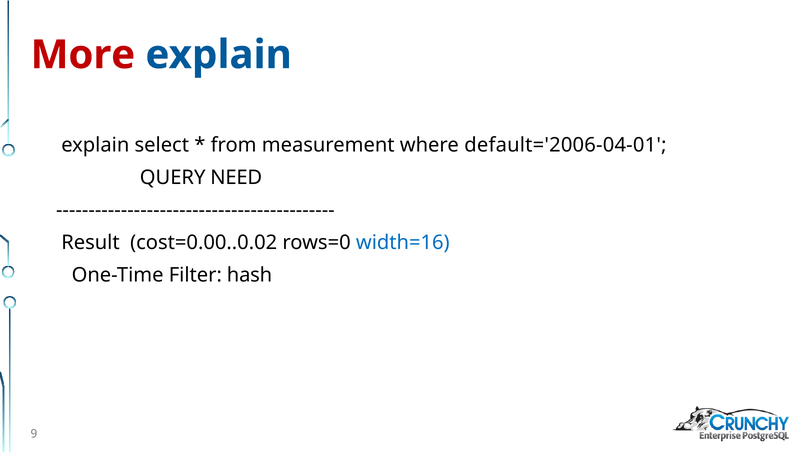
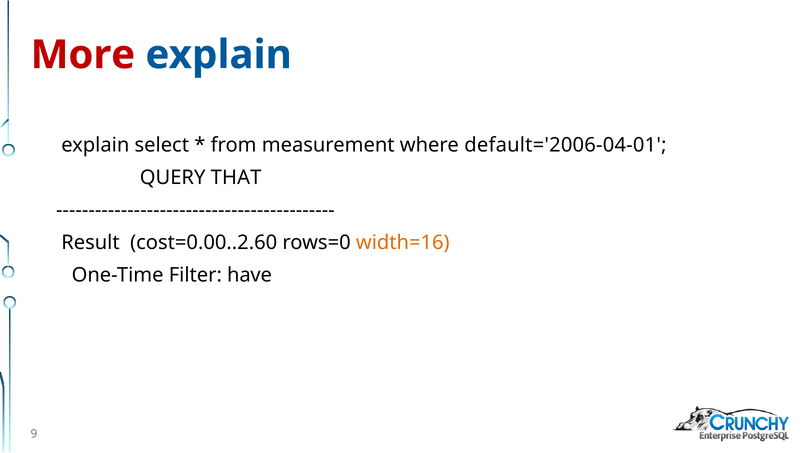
NEED: NEED -> THAT
cost=0.00..0.02: cost=0.00..0.02 -> cost=0.00..2.60
width=16 colour: blue -> orange
hash: hash -> have
